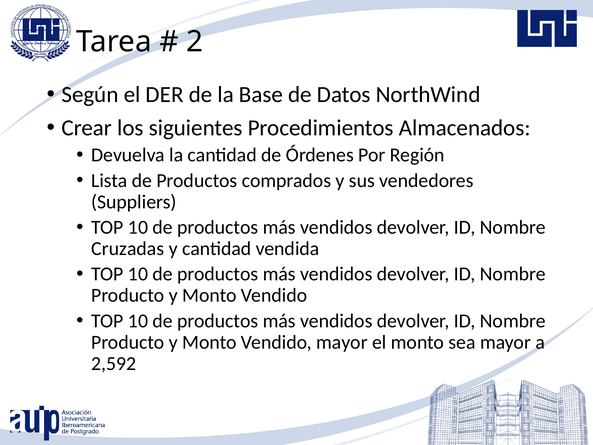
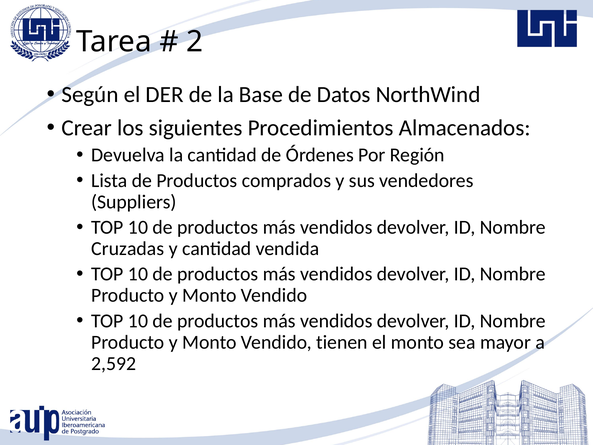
Vendido mayor: mayor -> tienen
